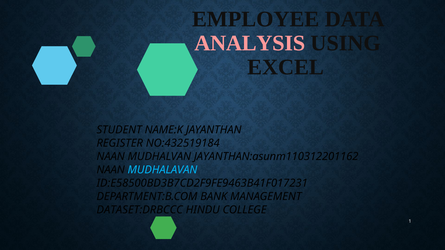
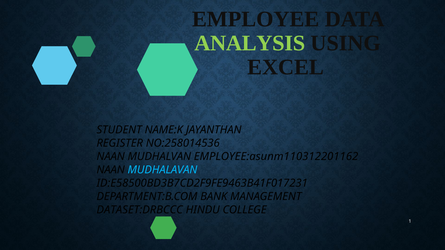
ANALYSIS colour: pink -> light green
NO:432519184: NO:432519184 -> NO:258014536
JAYANTHAN:asunm110312201162: JAYANTHAN:asunm110312201162 -> EMPLOYEE:asunm110312201162
